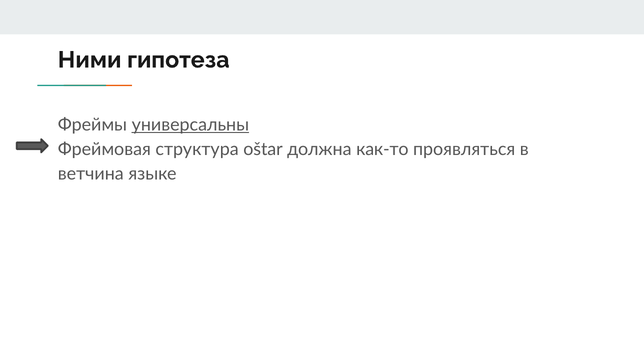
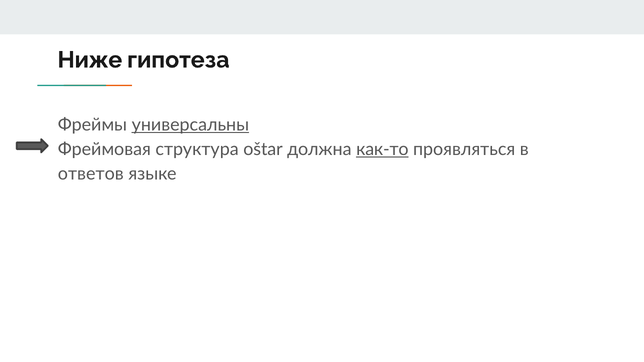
Ними: Ними -> Ниже
как-то underline: none -> present
ветчина: ветчина -> ответов
